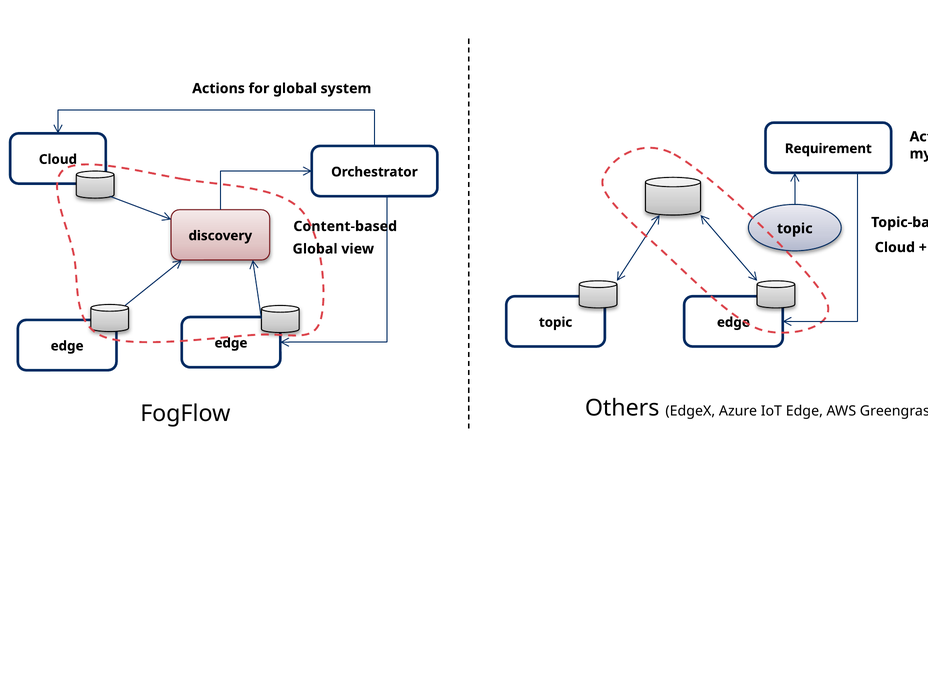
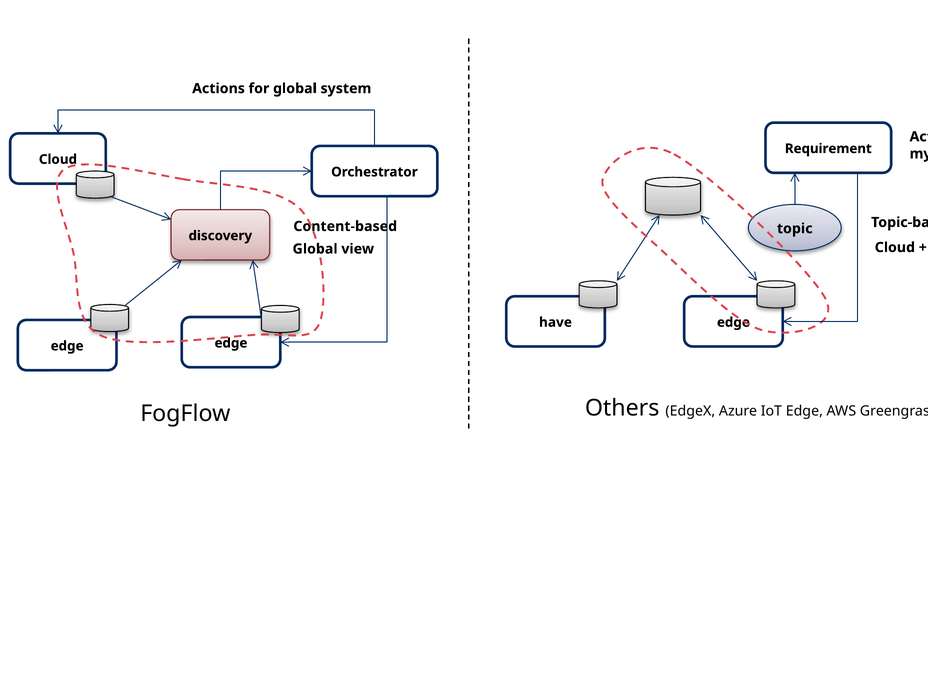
topic at (556, 322): topic -> have
